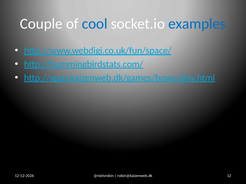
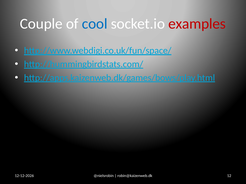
examples colour: blue -> red
